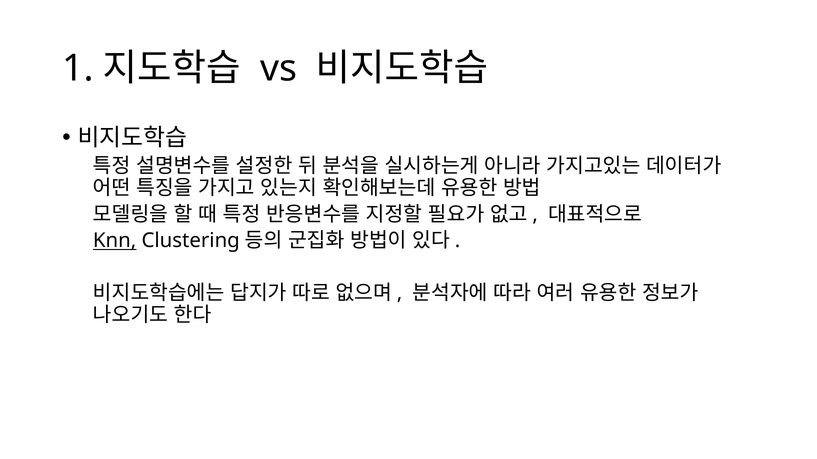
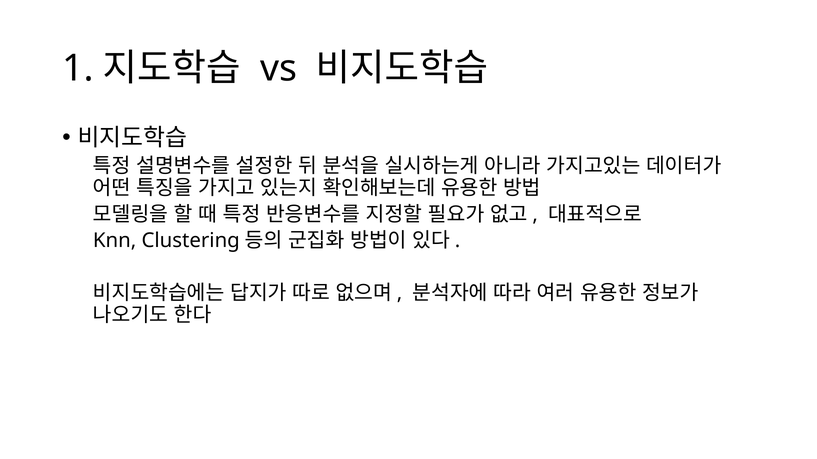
Knn underline: present -> none
